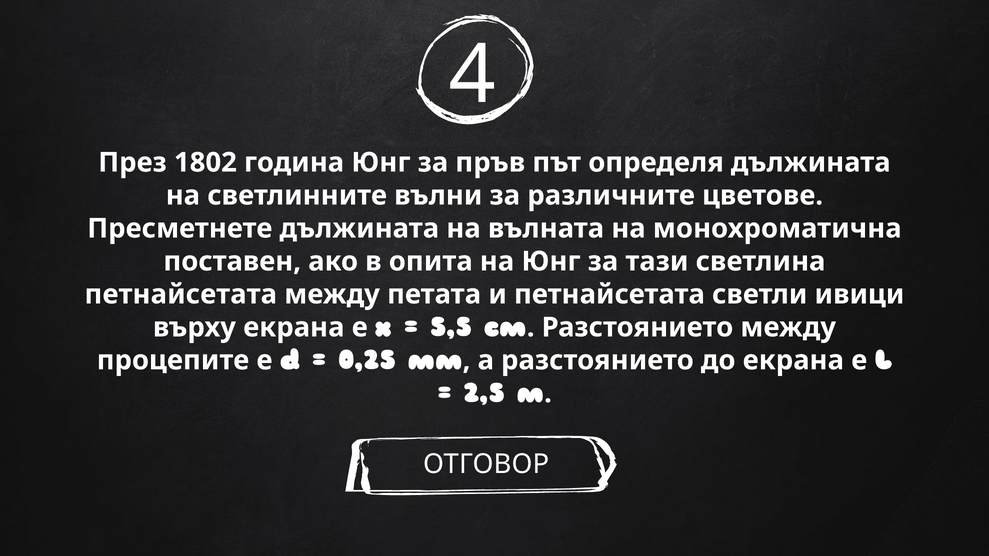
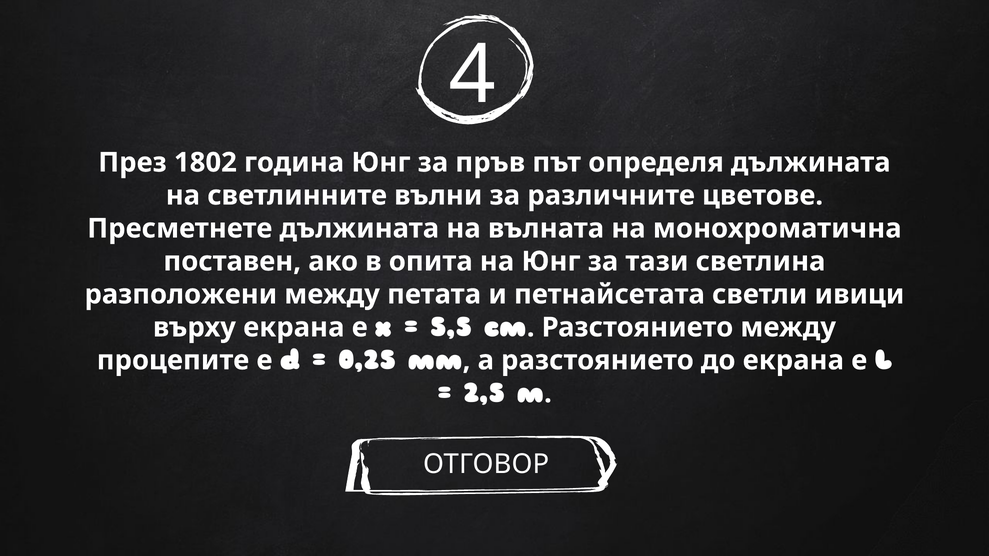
петнайсетата at (181, 295): петнайсетата -> разположени
